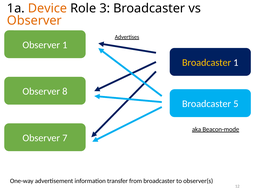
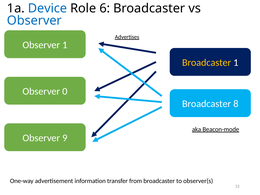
Device colour: orange -> blue
3: 3 -> 6
Observer at (34, 21) colour: orange -> blue
8: 8 -> 0
5: 5 -> 8
7: 7 -> 9
